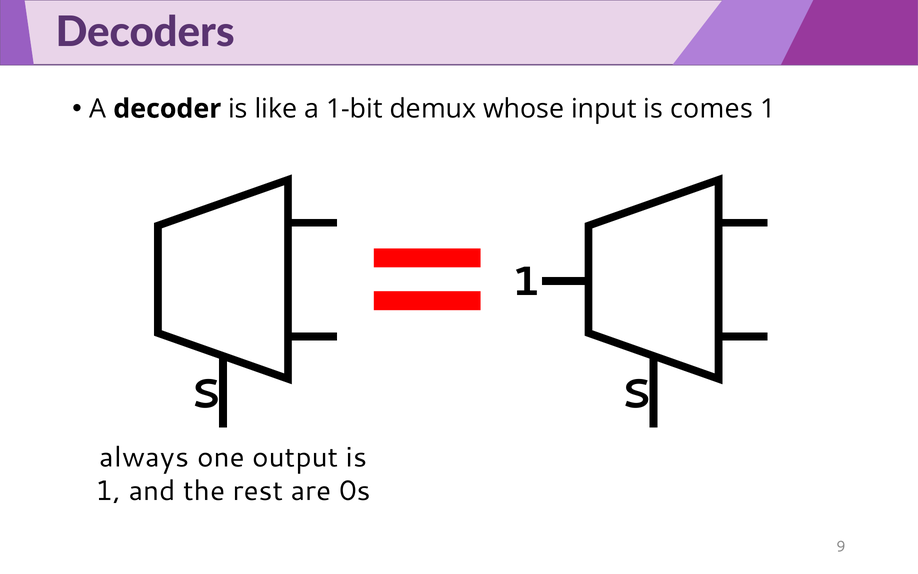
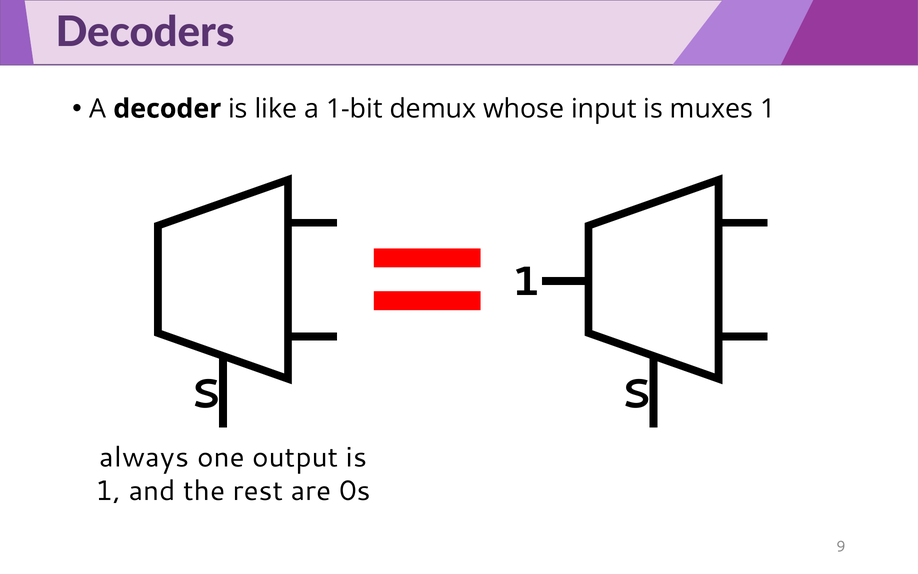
comes: comes -> muxes
